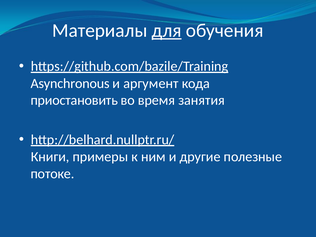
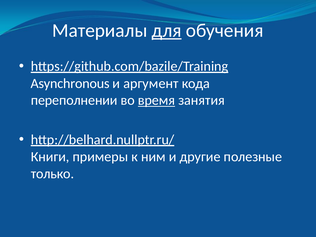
приостановить: приостановить -> переполнении
время underline: none -> present
потоке: потоке -> только
